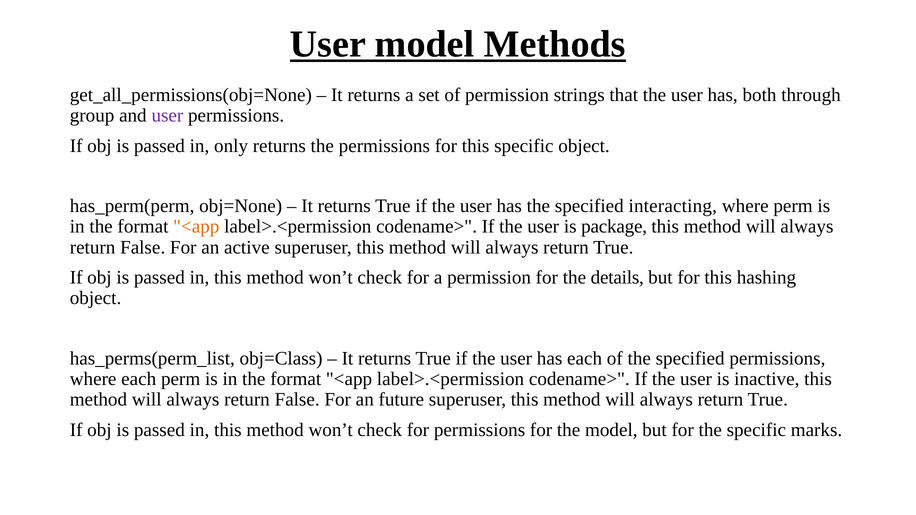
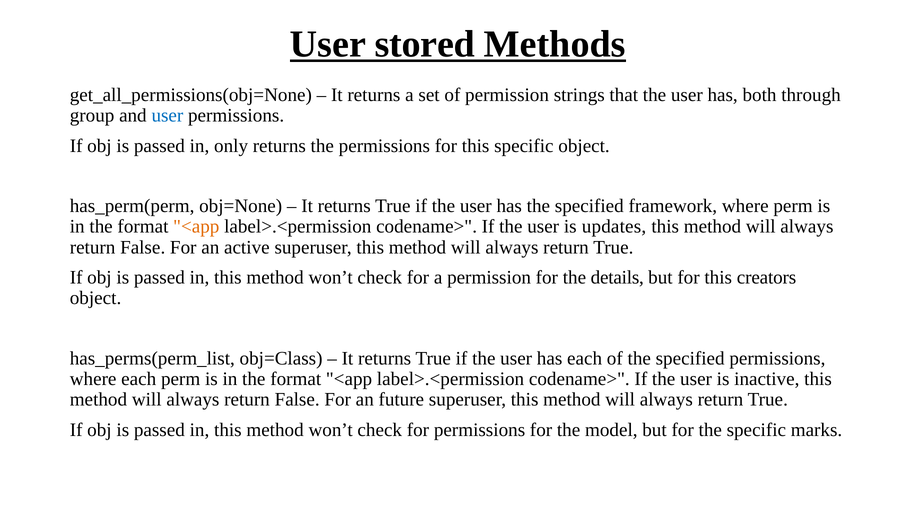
User model: model -> stored
user at (167, 116) colour: purple -> blue
interacting: interacting -> framework
package: package -> updates
hashing: hashing -> creators
